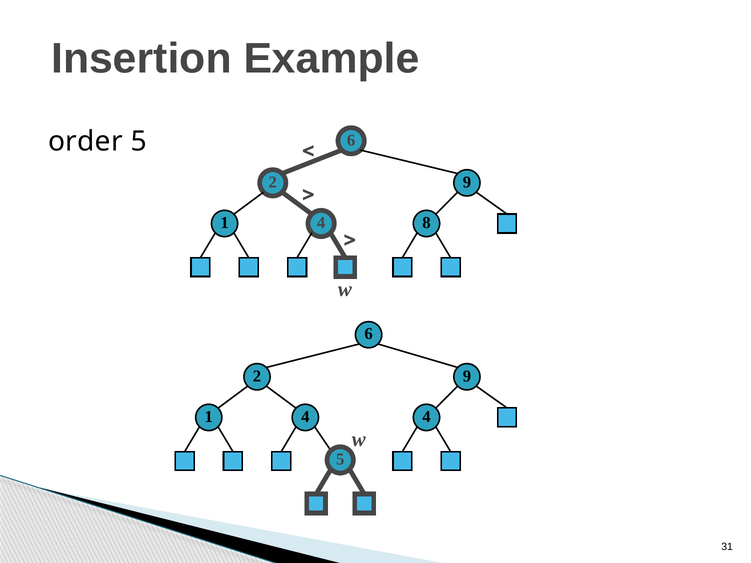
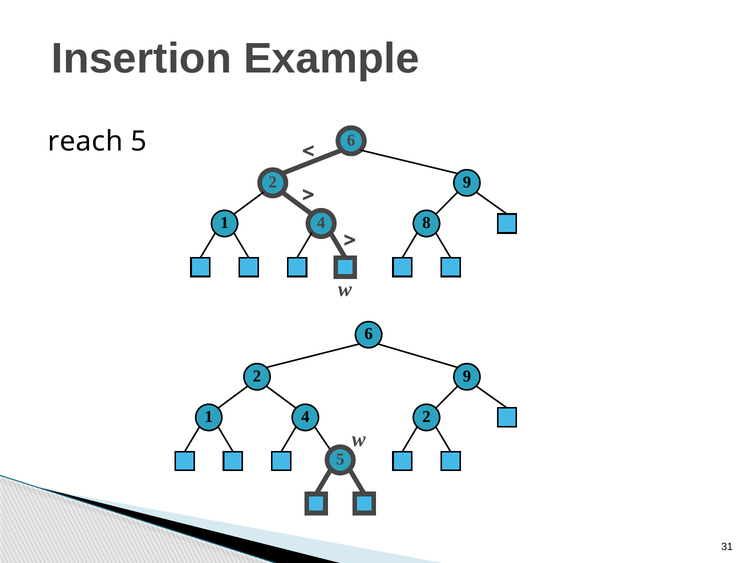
order: order -> reach
1 4: 4 -> 2
